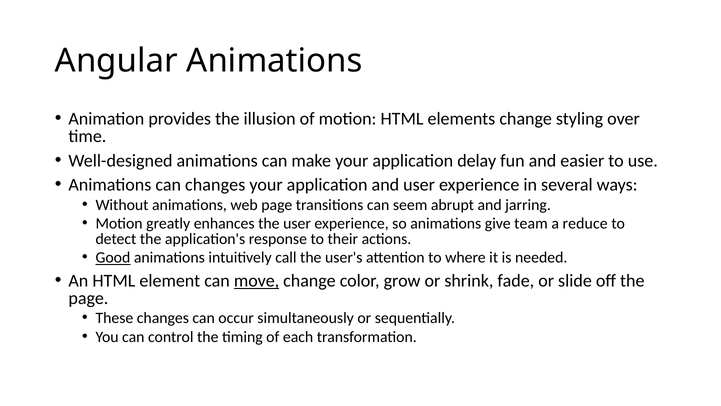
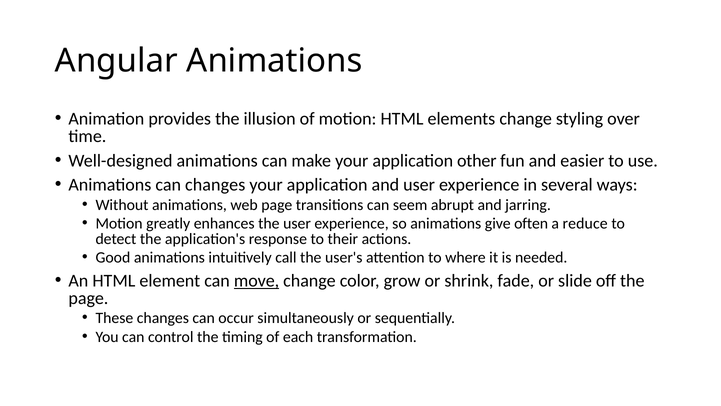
delay: delay -> other
team: team -> often
Good underline: present -> none
